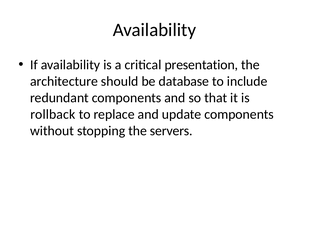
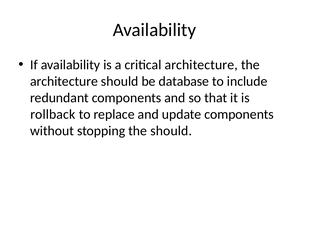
critical presentation: presentation -> architecture
the servers: servers -> should
